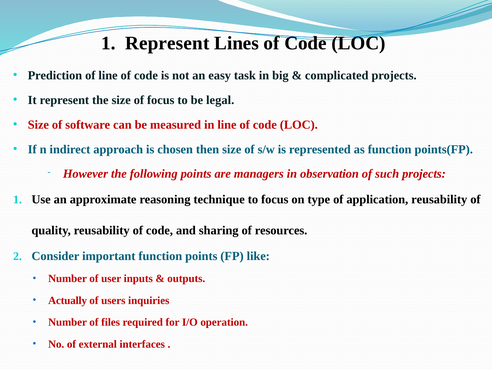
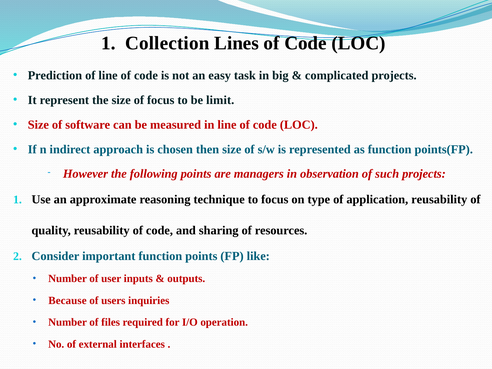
1 Represent: Represent -> Collection
legal: legal -> limit
Actually: Actually -> Because
